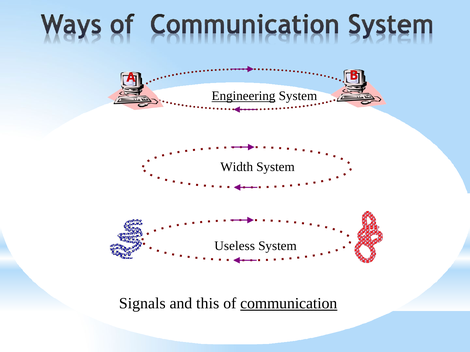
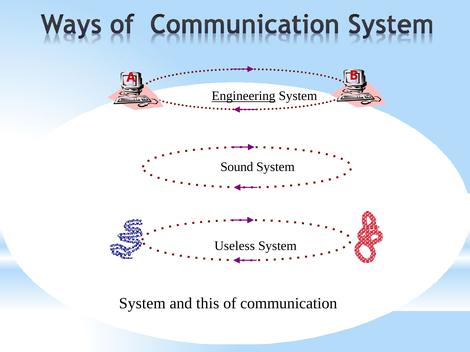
Width: Width -> Sound
Signals at (142, 304): Signals -> System
communication underline: present -> none
